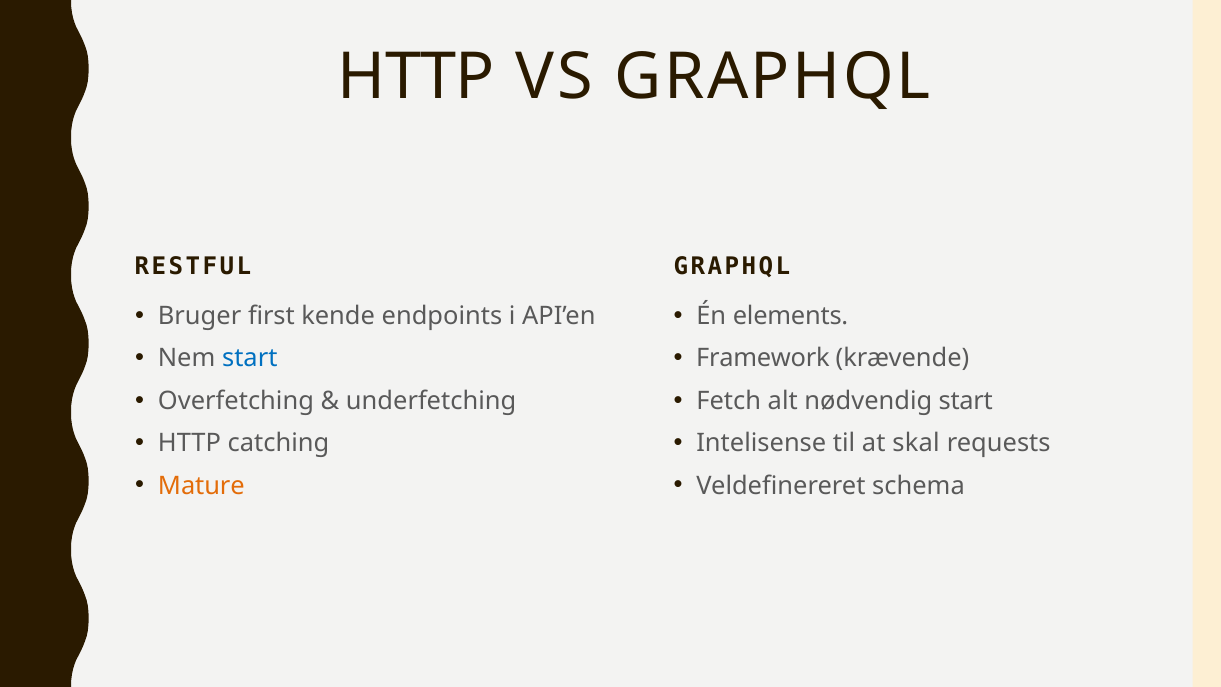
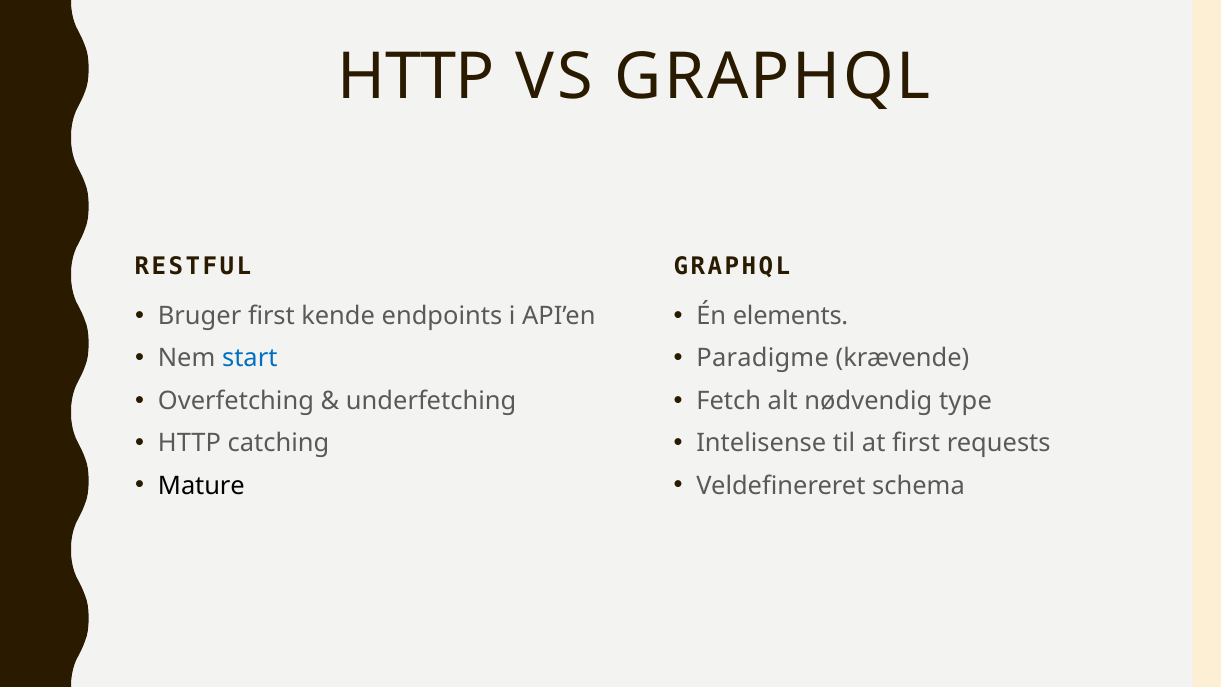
Framework: Framework -> Paradigme
nødvendig start: start -> type
at skal: skal -> first
Mature colour: orange -> black
